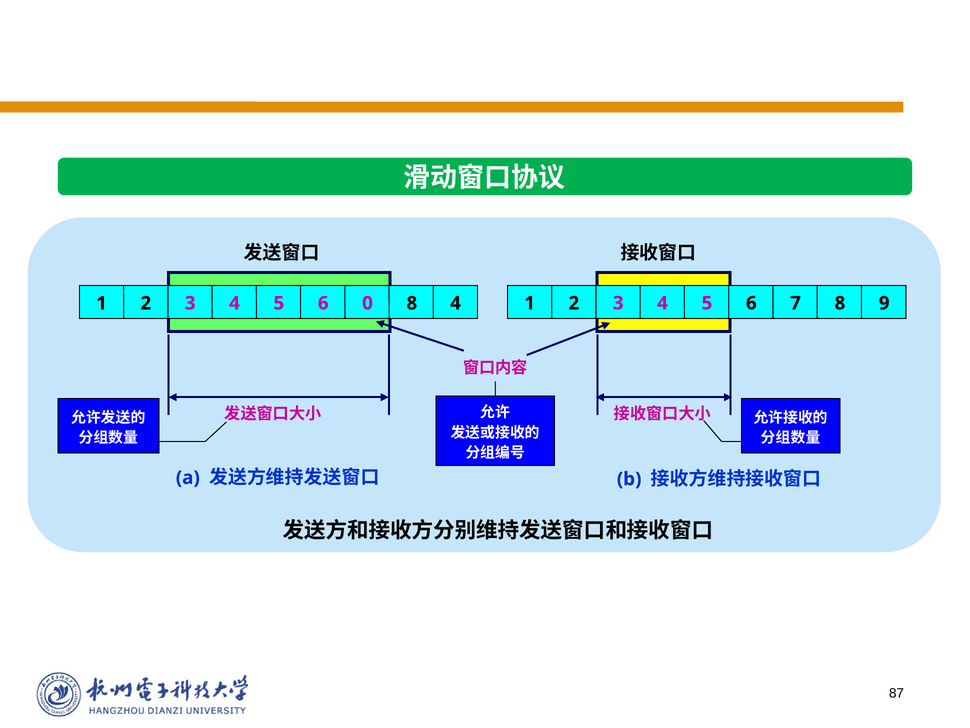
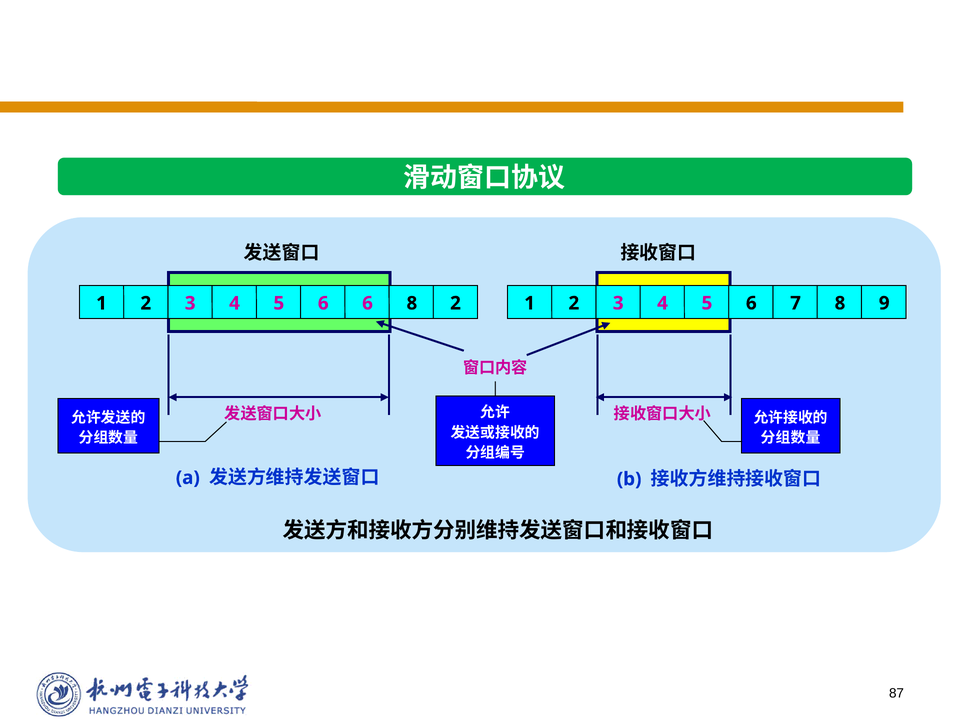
6 0: 0 -> 6
8 4: 4 -> 2
